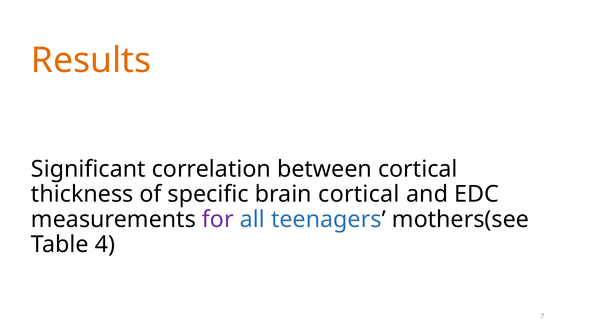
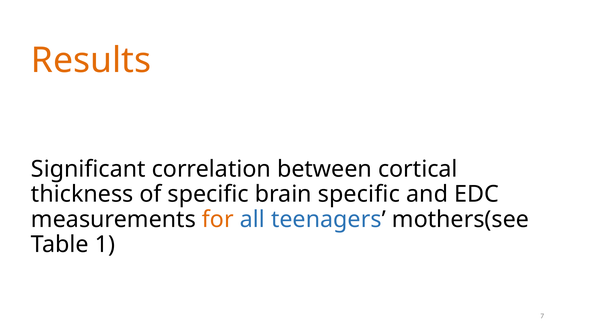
brain cortical: cortical -> specific
for colour: purple -> orange
4: 4 -> 1
